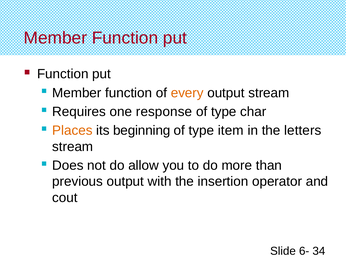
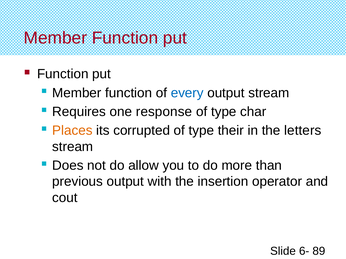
every colour: orange -> blue
beginning: beginning -> corrupted
item: item -> their
34: 34 -> 89
